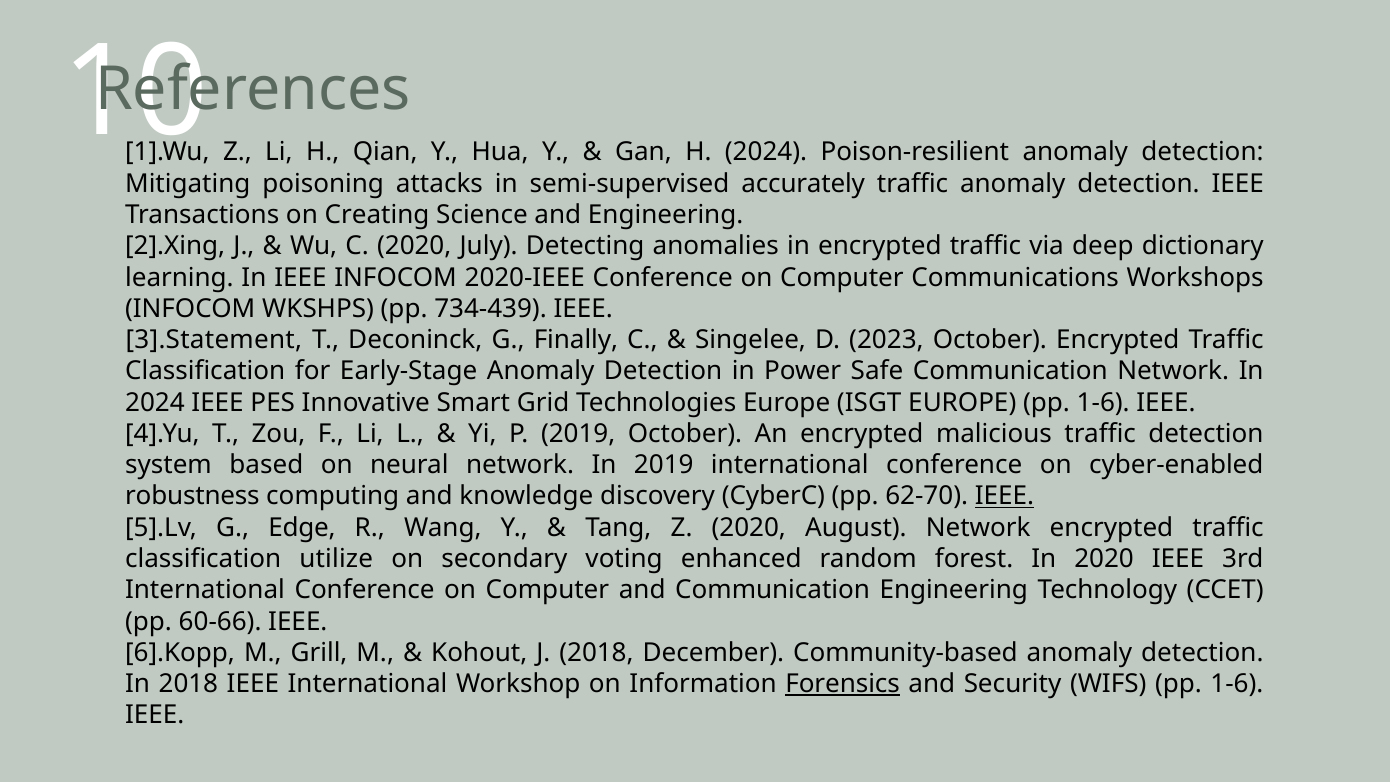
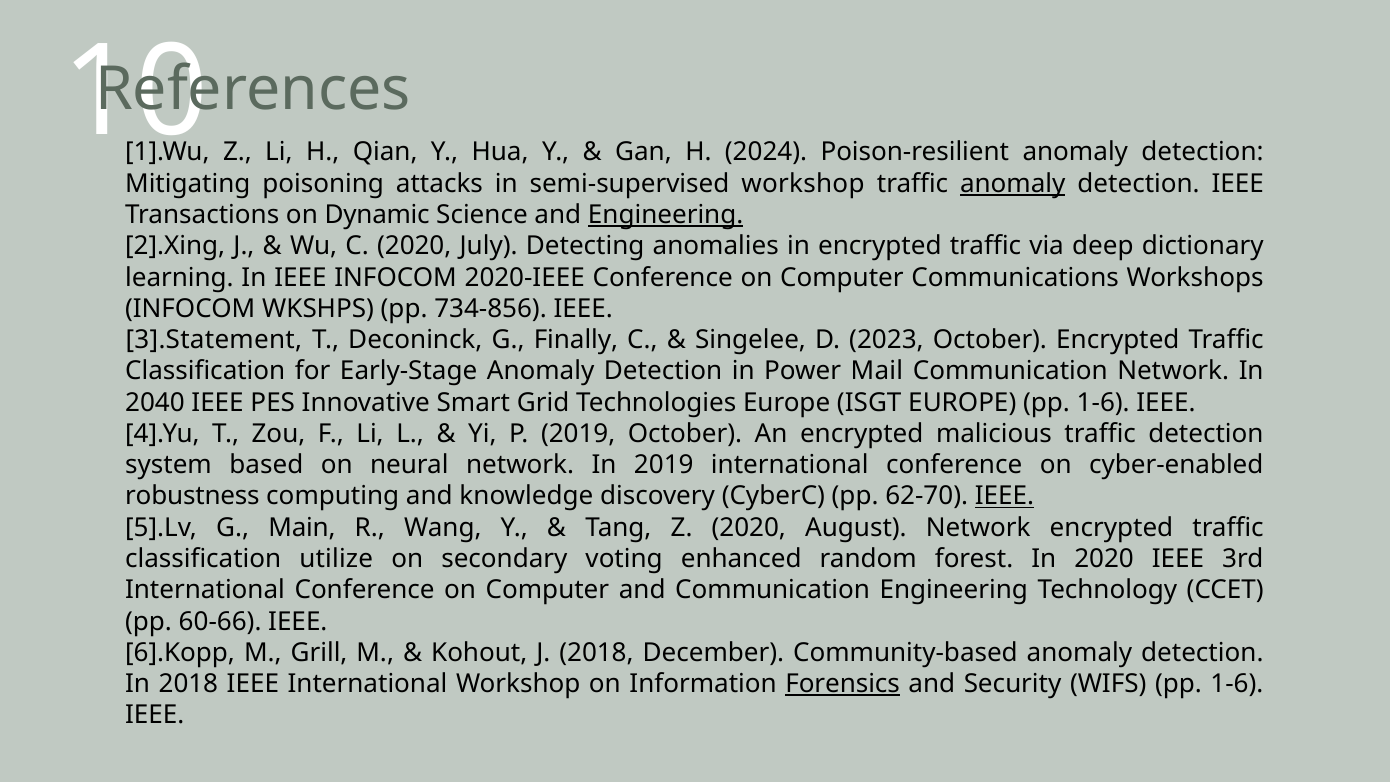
semi-supervised accurately: accurately -> workshop
anomaly at (1013, 184) underline: none -> present
Creating: Creating -> Dynamic
Engineering at (666, 215) underline: none -> present
734-439: 734-439 -> 734-856
Safe: Safe -> Mail
2024 at (155, 402): 2024 -> 2040
Edge: Edge -> Main
